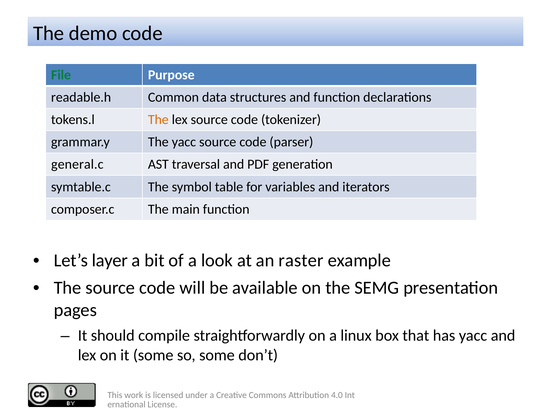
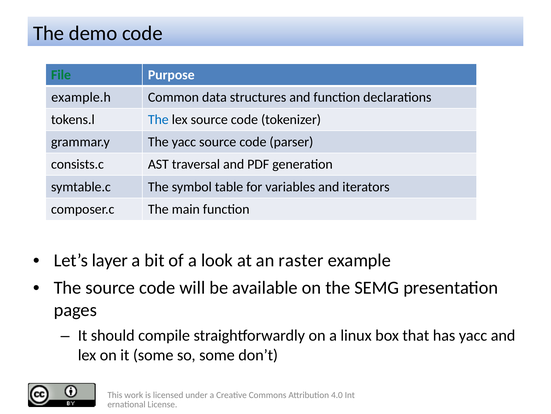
readable.h: readable.h -> example.h
The at (158, 119) colour: orange -> blue
general.c: general.c -> consists.c
